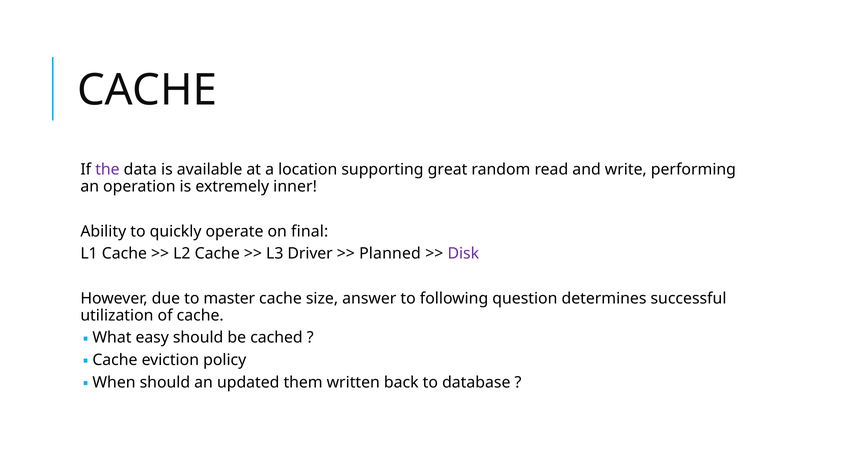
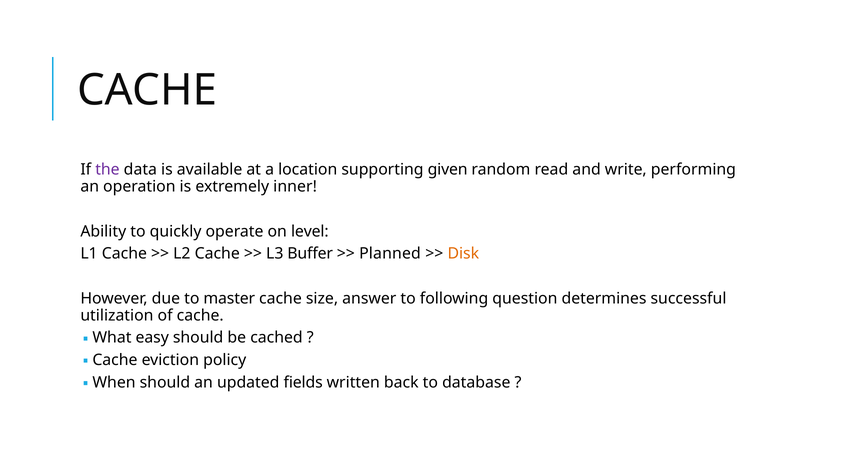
great: great -> given
final: final -> level
Driver: Driver -> Buffer
Disk colour: purple -> orange
them: them -> fields
